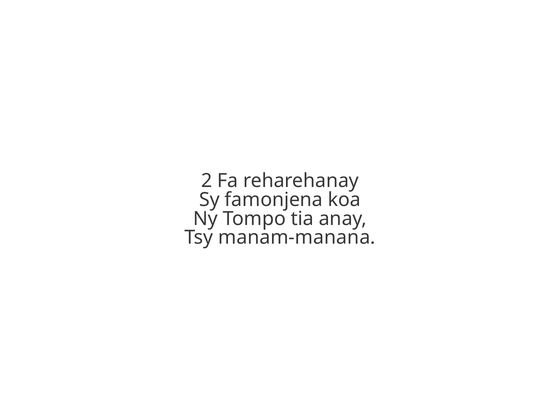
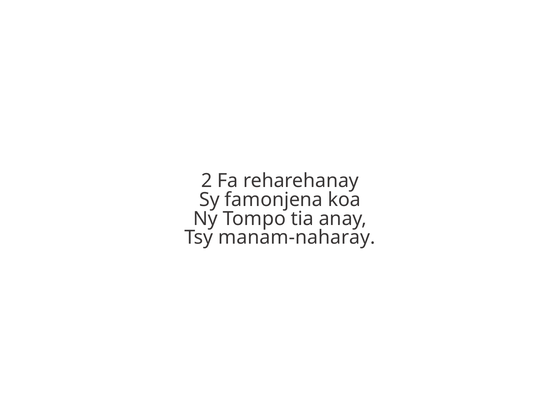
manam-manana: manam-manana -> manam-naharay
